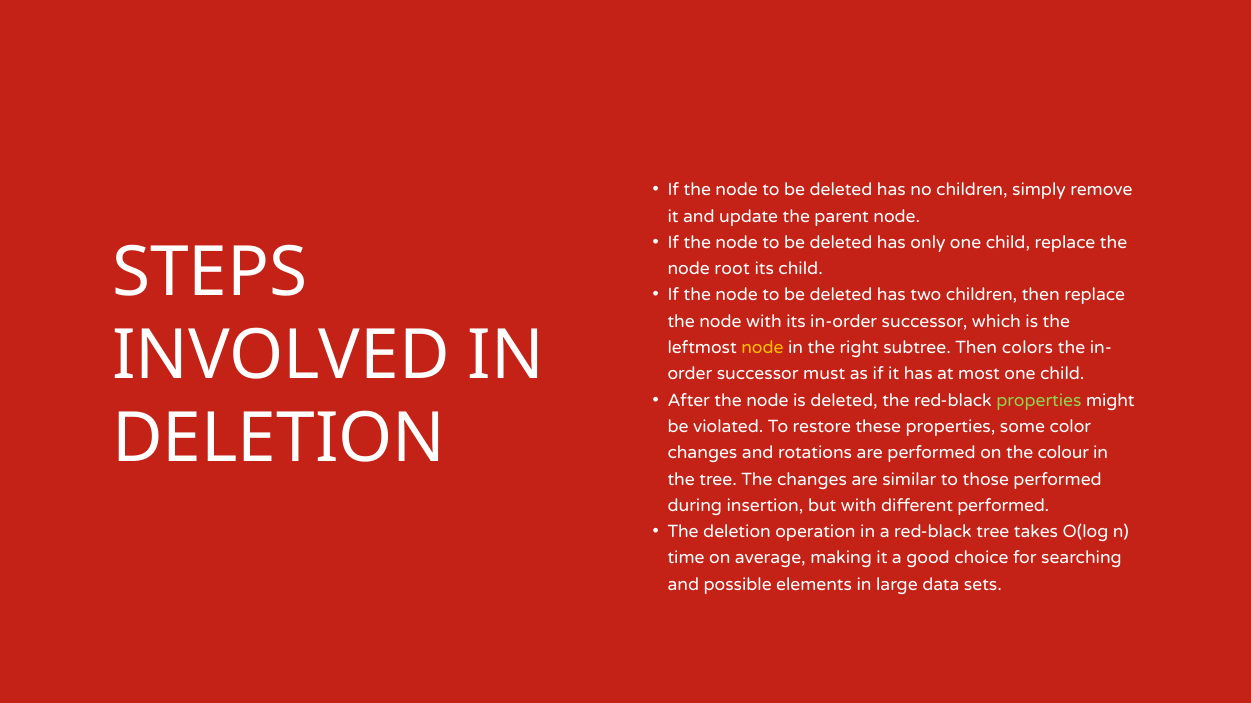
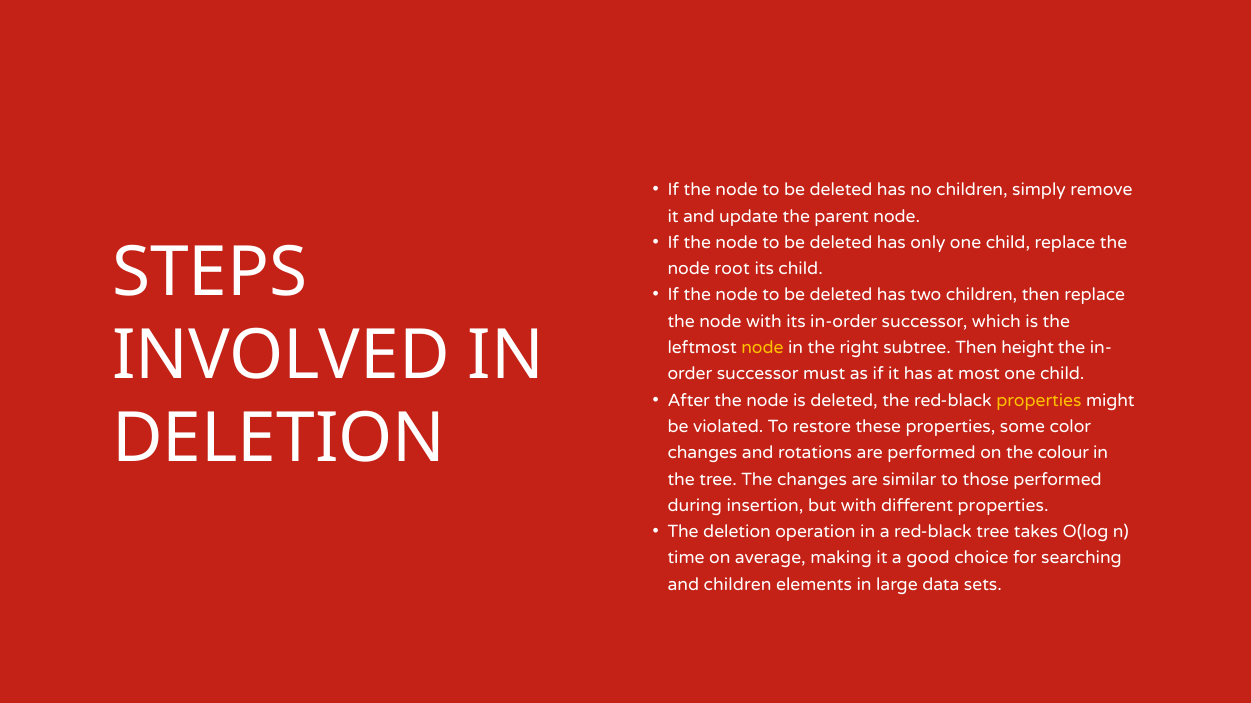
colors: colors -> height
properties at (1039, 401) colour: light green -> yellow
different performed: performed -> properties
and possible: possible -> children
